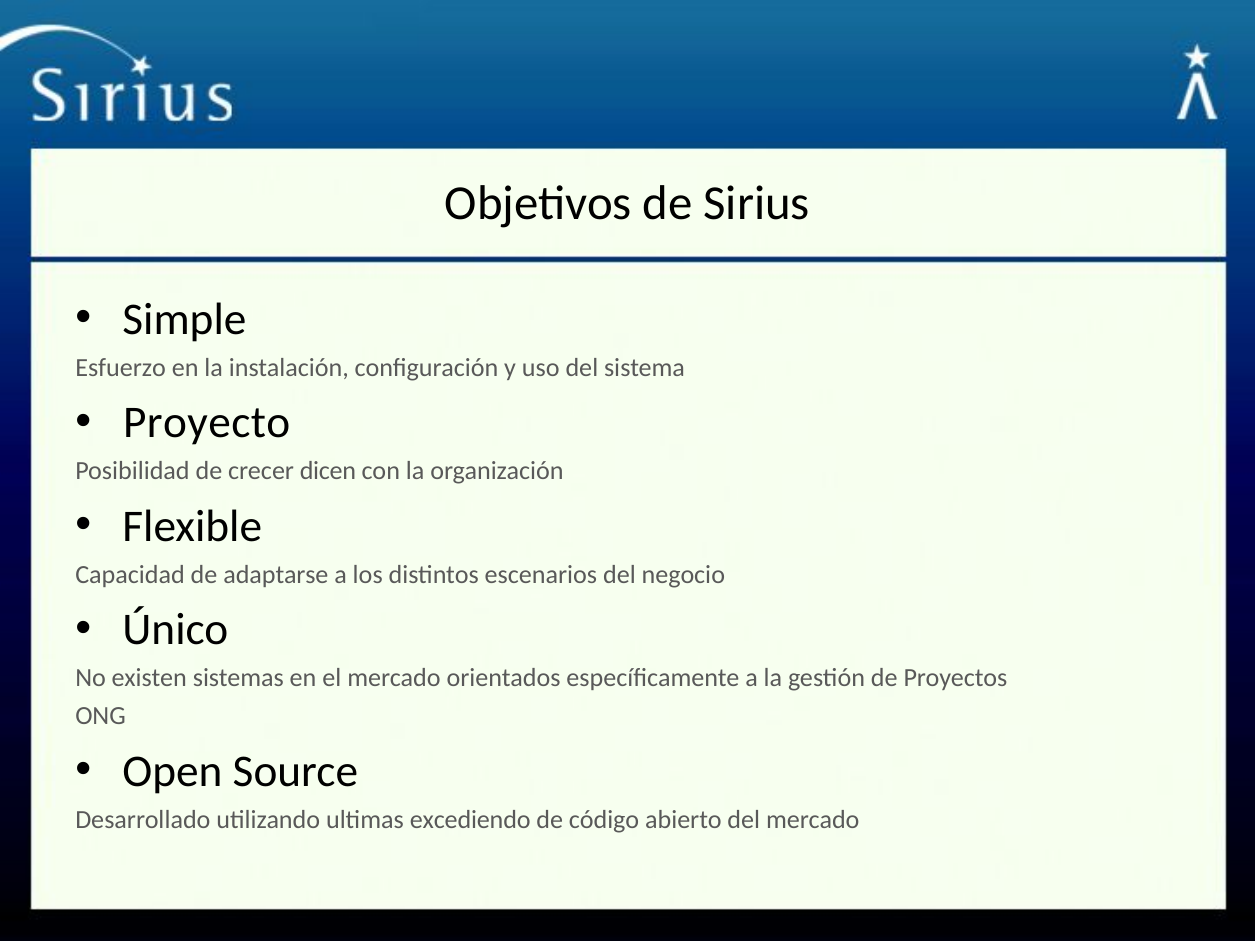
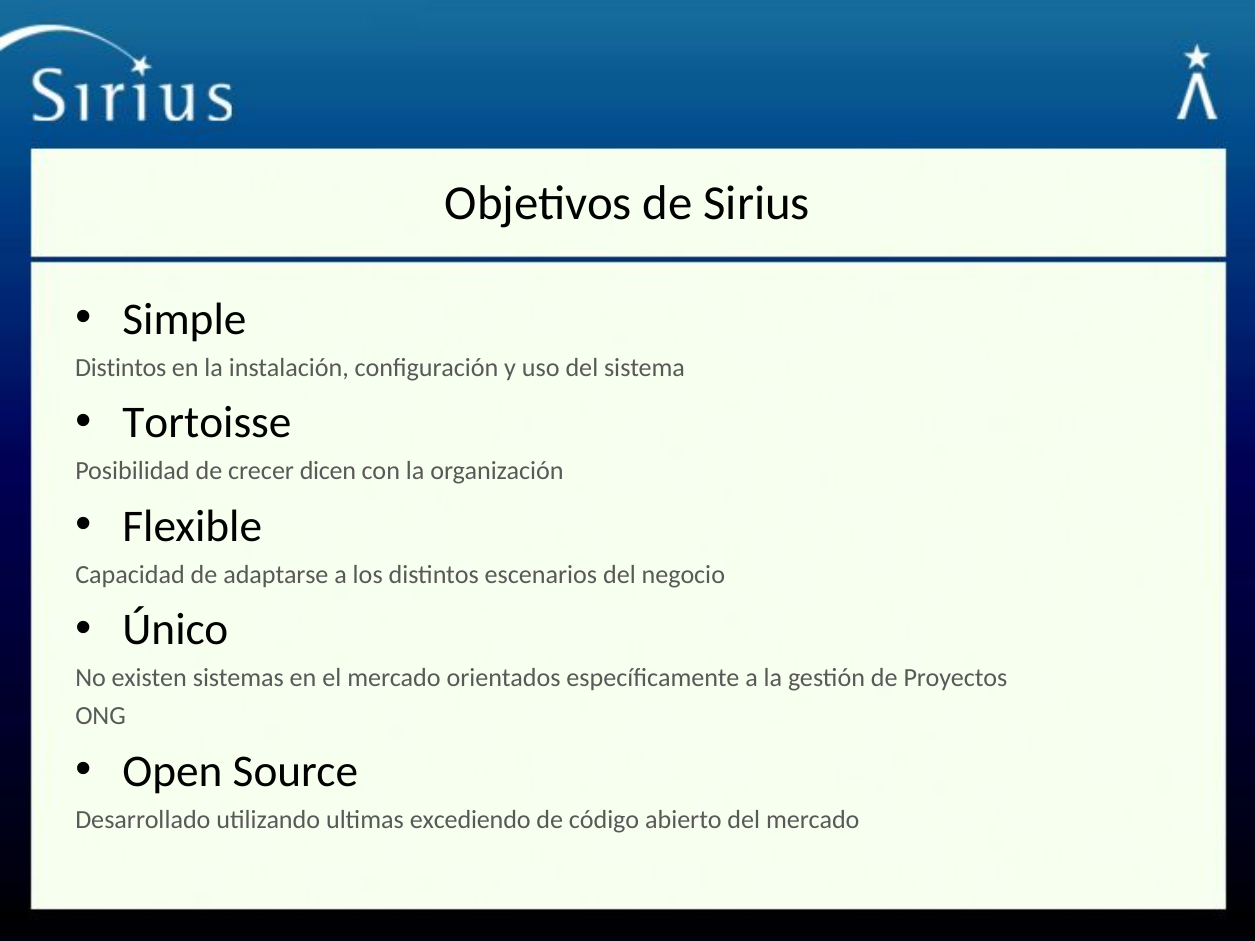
Esfuerzo at (121, 368): Esfuerzo -> Distintos
Proyecto: Proyecto -> Tortoisse
